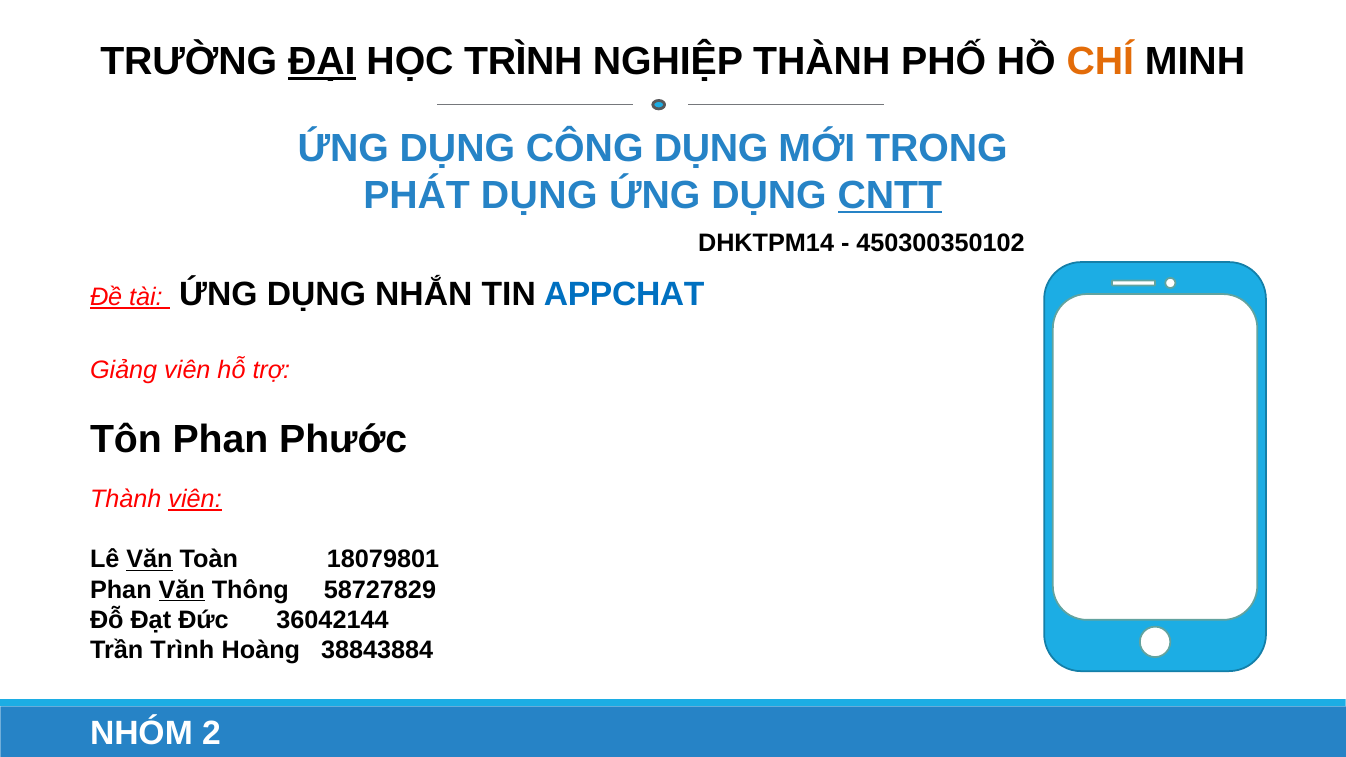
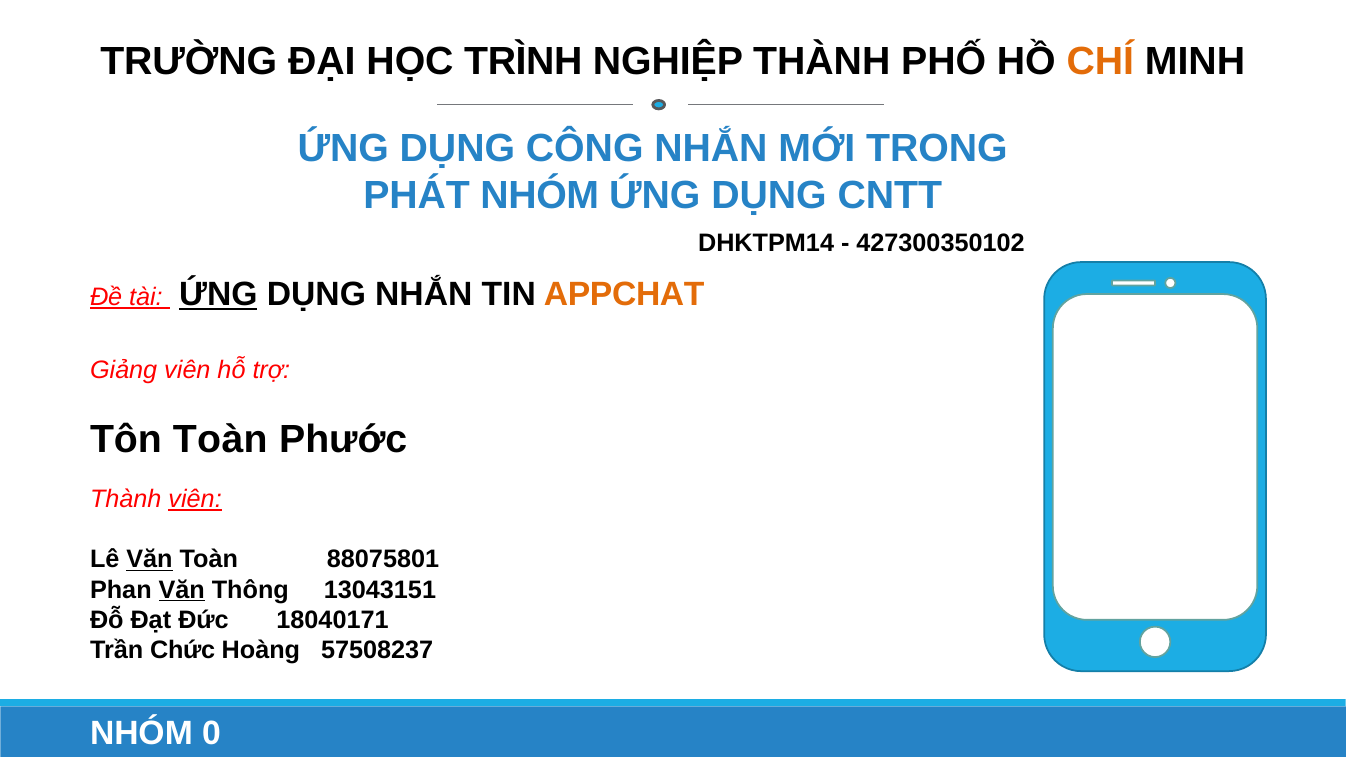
ĐẠI underline: present -> none
CÔNG DỤNG: DỤNG -> NHẮN
PHÁT DỤNG: DỤNG -> NHÓM
CNTT underline: present -> none
450300350102: 450300350102 -> 427300350102
ỨNG at (218, 294) underline: none -> present
APPCHAT colour: blue -> orange
Tôn Phan: Phan -> Toàn
18079801: 18079801 -> 88075801
58727829: 58727829 -> 13043151
36042144: 36042144 -> 18040171
Trần Trình: Trình -> Chức
38843884: 38843884 -> 57508237
2: 2 -> 0
